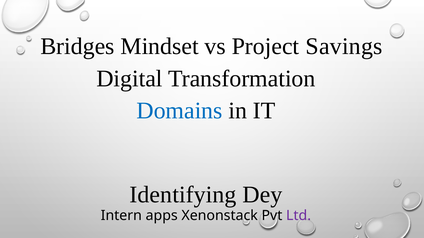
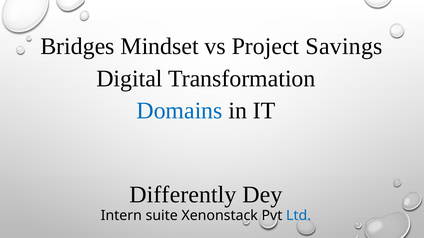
Identifying: Identifying -> Differently
apps: apps -> suite
Ltd colour: purple -> blue
